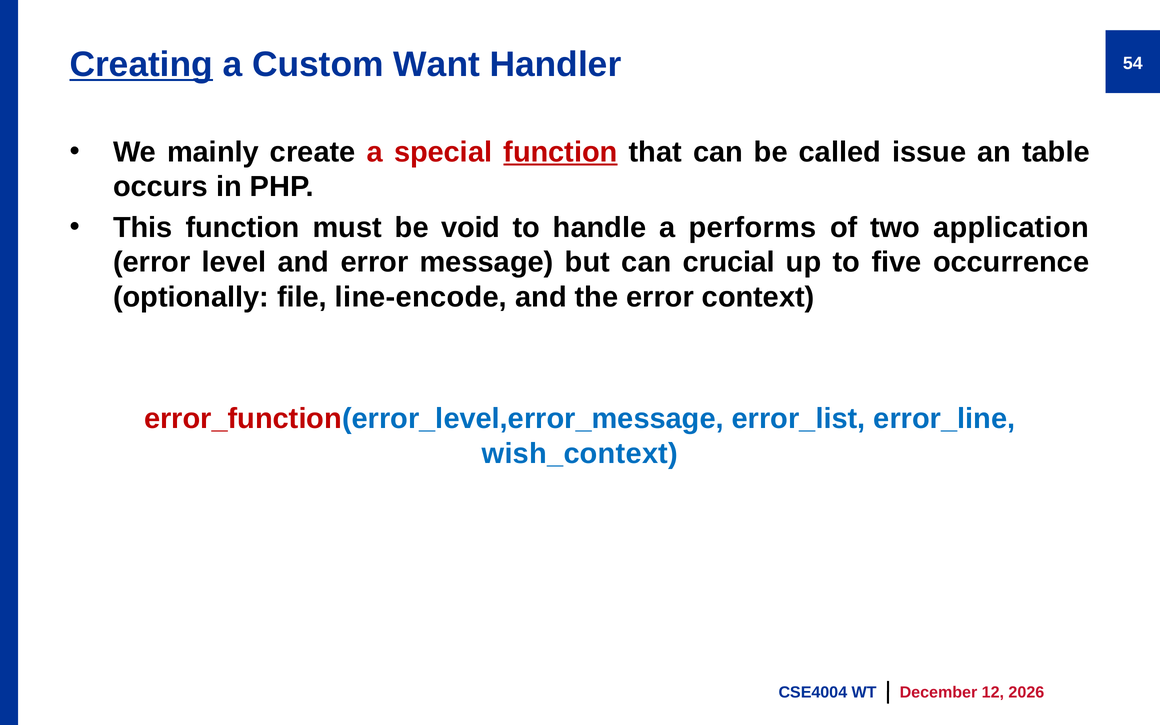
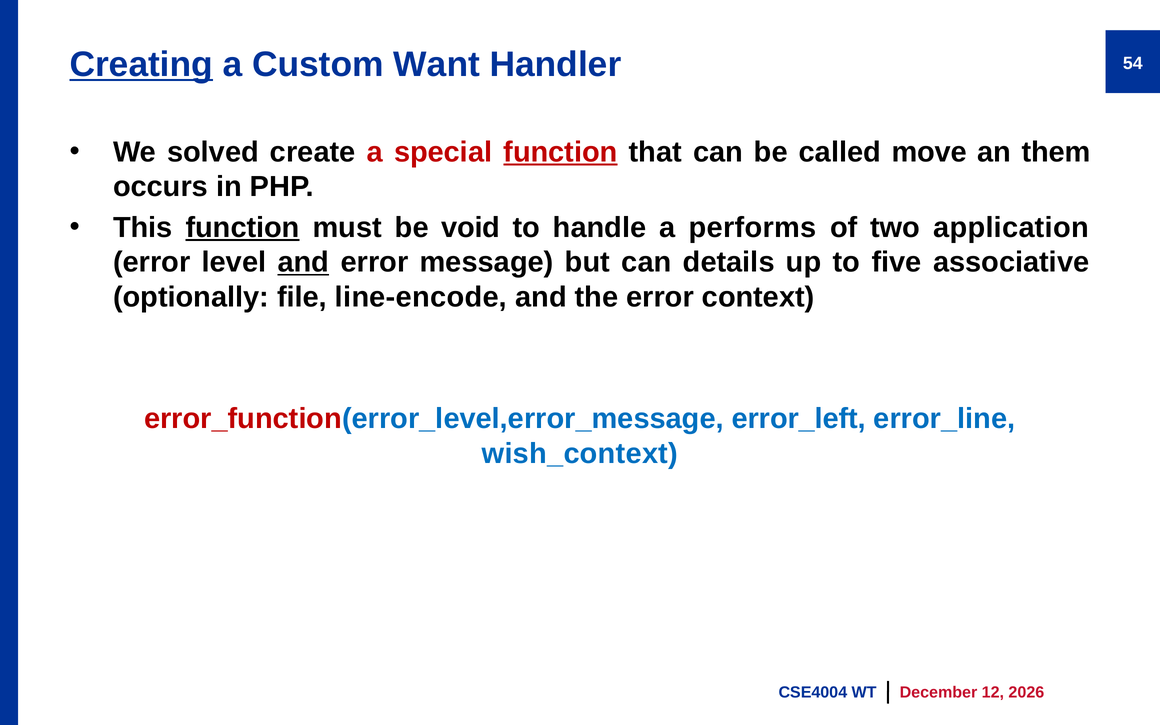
mainly: mainly -> solved
issue: issue -> move
table: table -> them
function at (243, 227) underline: none -> present
and at (303, 262) underline: none -> present
crucial: crucial -> details
occurrence: occurrence -> associative
error_list: error_list -> error_left
